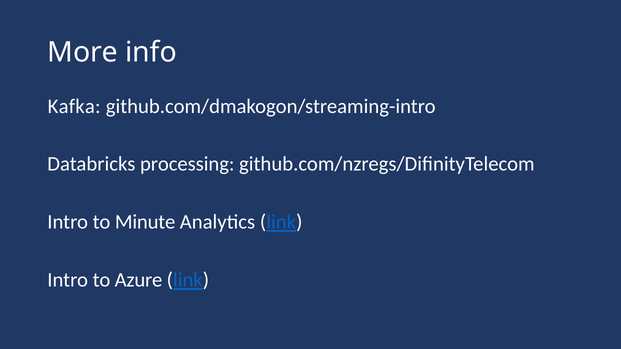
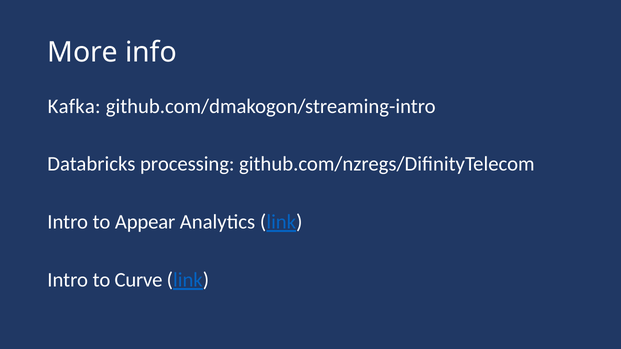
Minute: Minute -> Appear
Azure: Azure -> Curve
